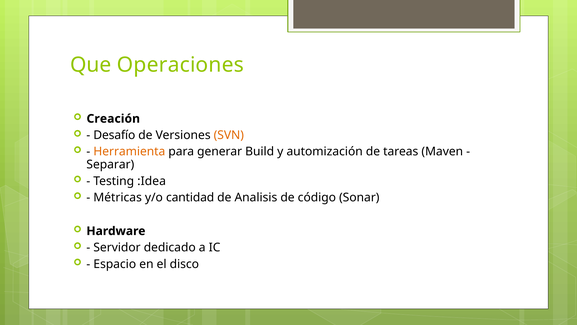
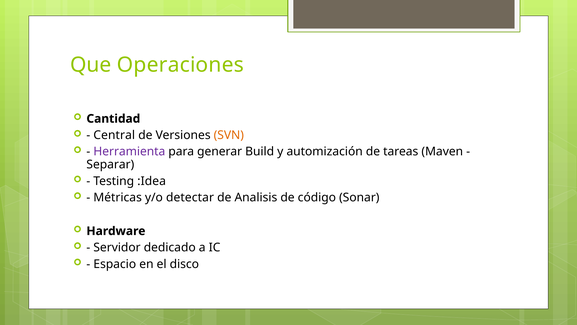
Creación: Creación -> Cantidad
Desafío: Desafío -> Central
Herramienta colour: orange -> purple
cantidad: cantidad -> detectar
